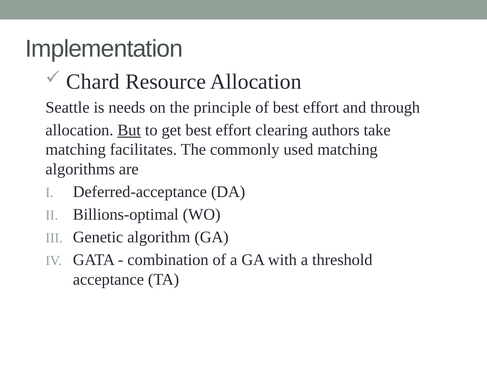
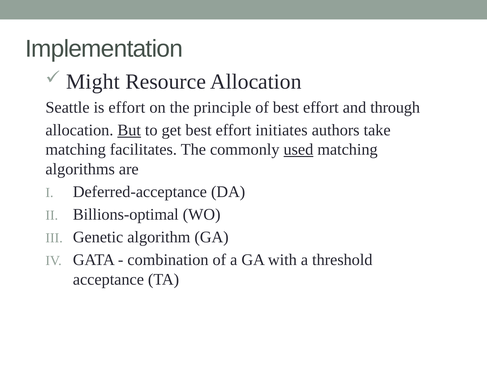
Chard: Chard -> Might
is needs: needs -> effort
clearing: clearing -> initiates
used underline: none -> present
